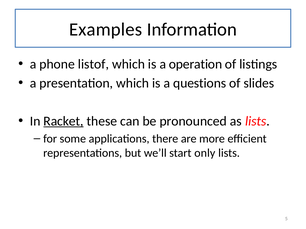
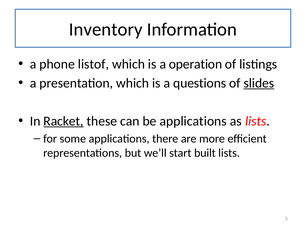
Examples: Examples -> Inventory
slides underline: none -> present
be pronounced: pronounced -> applications
only: only -> built
